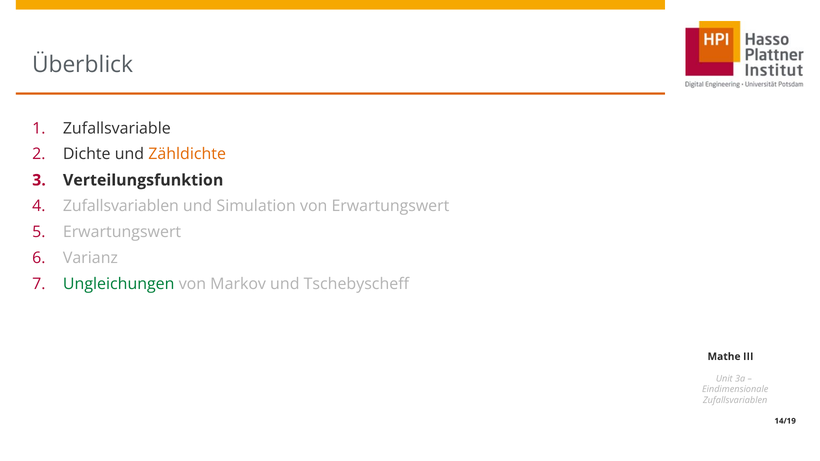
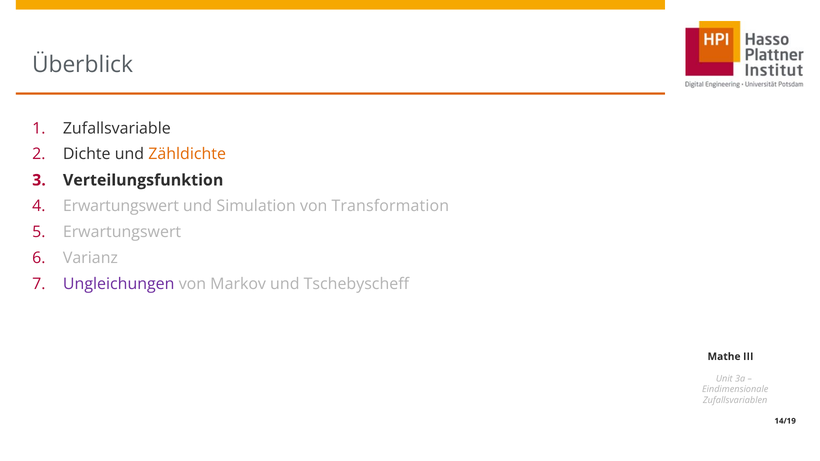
Zufallsvariablen at (121, 206): Zufallsvariablen -> Erwartungswert
von Erwartungswert: Erwartungswert -> Transformation
Ungleichungen colour: green -> purple
